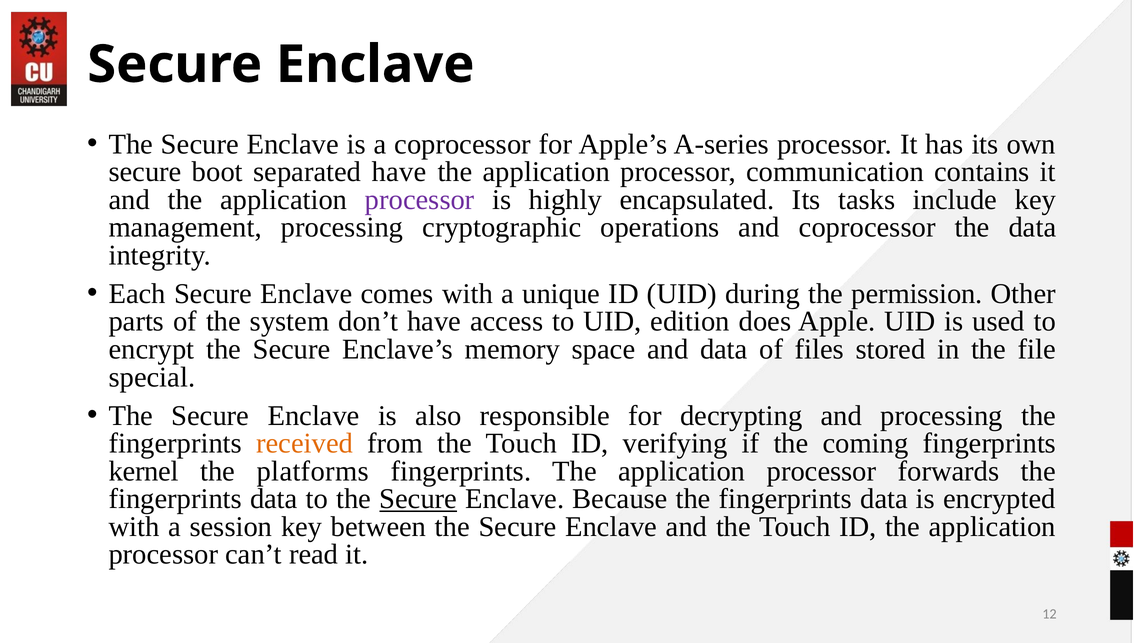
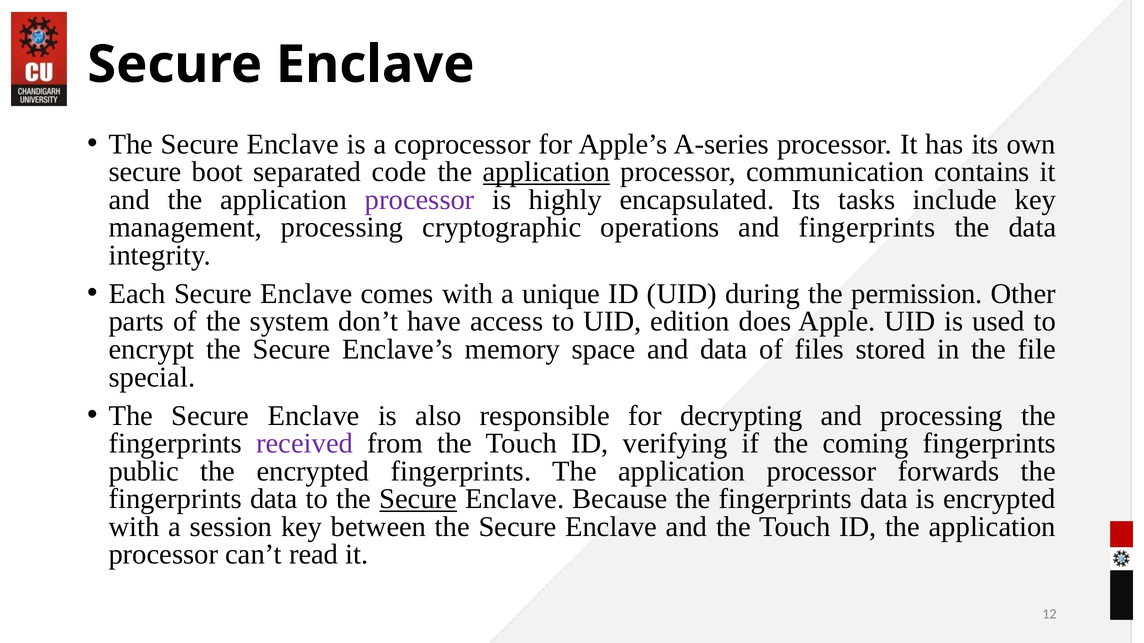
separated have: have -> code
application at (546, 172) underline: none -> present
and coprocessor: coprocessor -> fingerprints
received colour: orange -> purple
kernel: kernel -> public
the platforms: platforms -> encrypted
